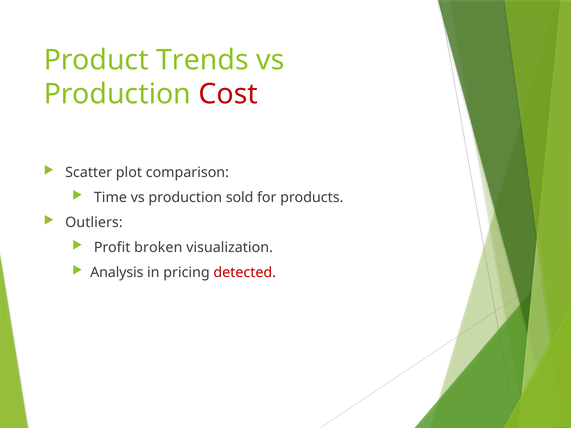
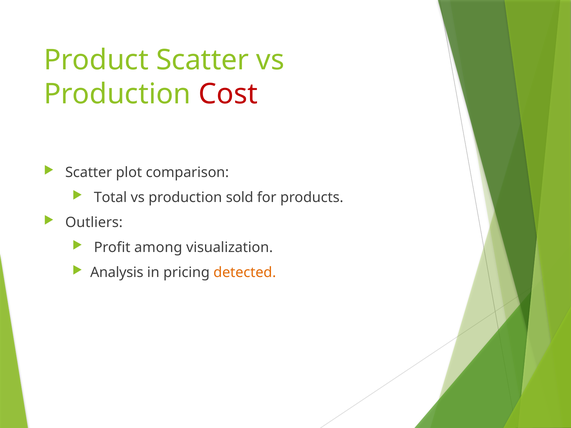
Product Trends: Trends -> Scatter
Time: Time -> Total
broken: broken -> among
detected colour: red -> orange
